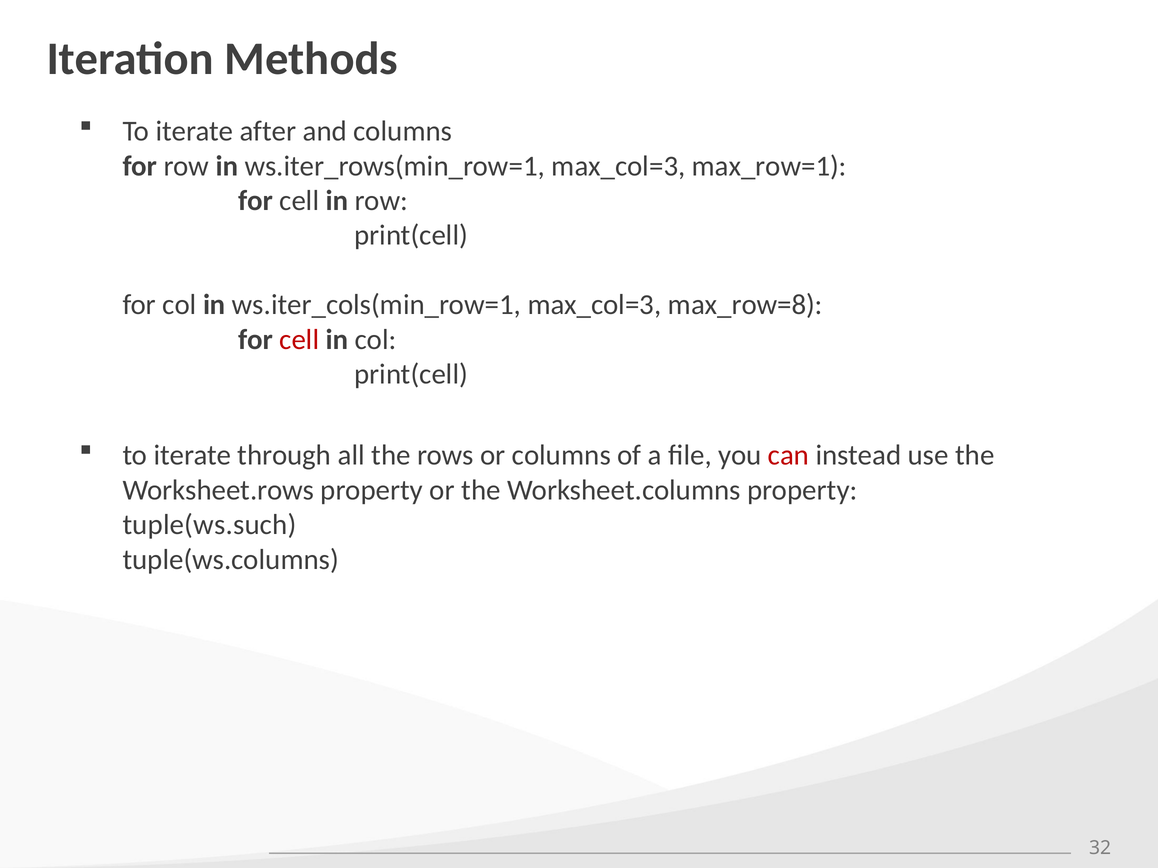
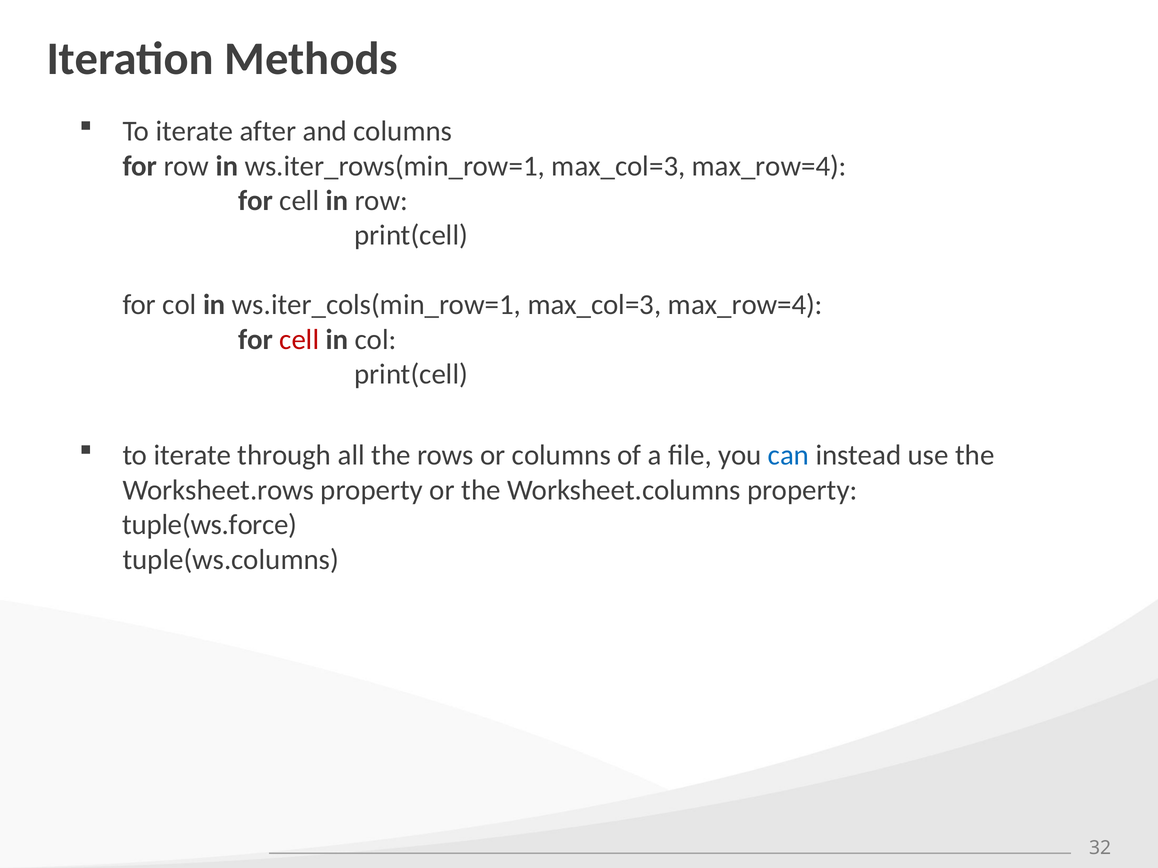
ws.iter_rows(min_row=1 max_col=3 max_row=1: max_row=1 -> max_row=4
ws.iter_cols(min_row=1 max_col=3 max_row=8: max_row=8 -> max_row=4
can colour: red -> blue
tuple(ws.such: tuple(ws.such -> tuple(ws.force
